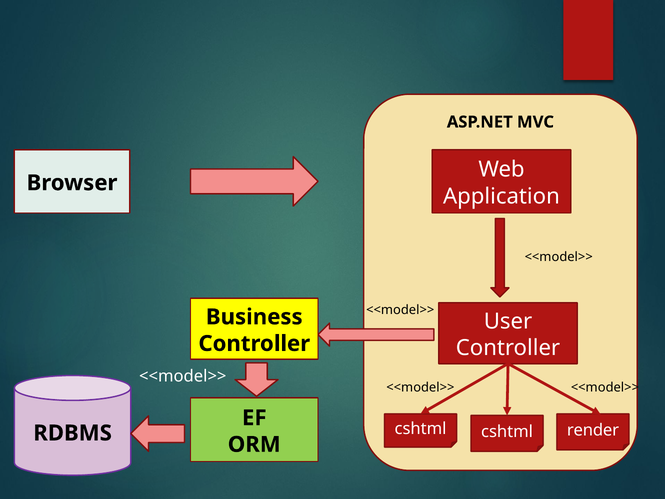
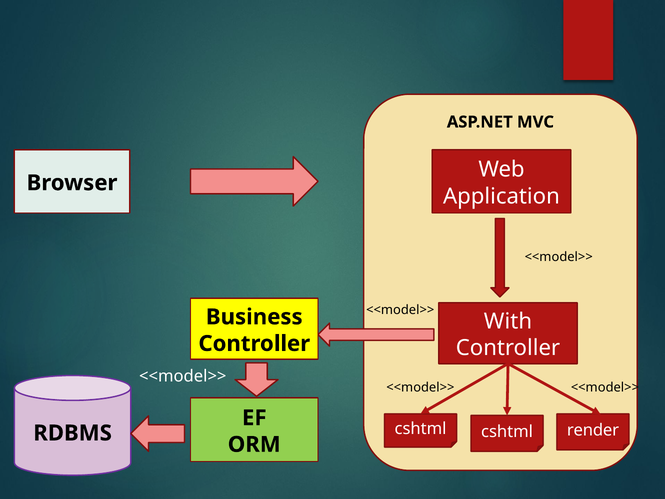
User: User -> With
